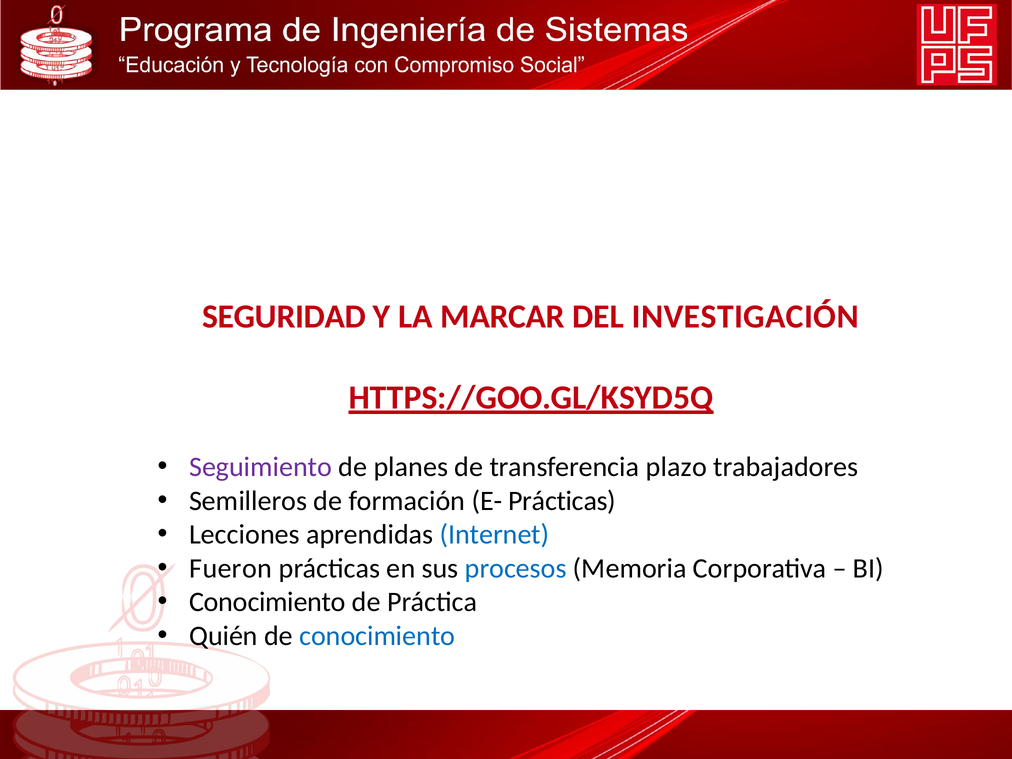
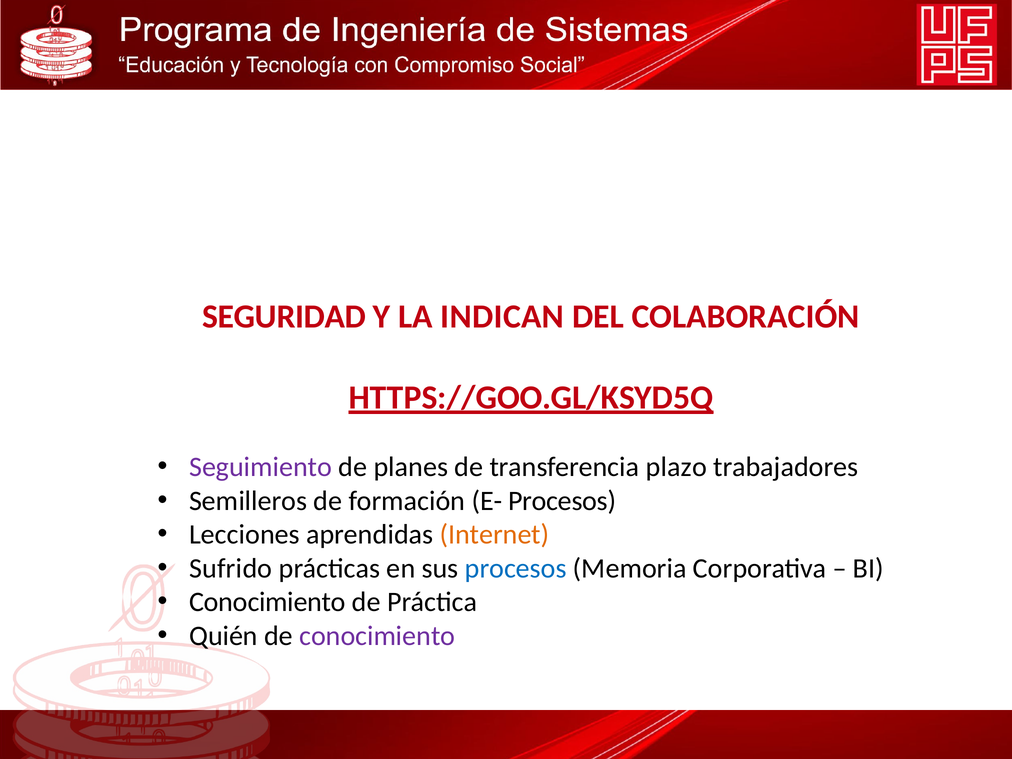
MARCAR: MARCAR -> INDICAN
INVESTIGACIÓN: INVESTIGACIÓN -> COLABORACIÓN
E- Prácticas: Prácticas -> Procesos
Internet colour: blue -> orange
Fueron: Fueron -> Sufrido
conocimiento at (377, 636) colour: blue -> purple
